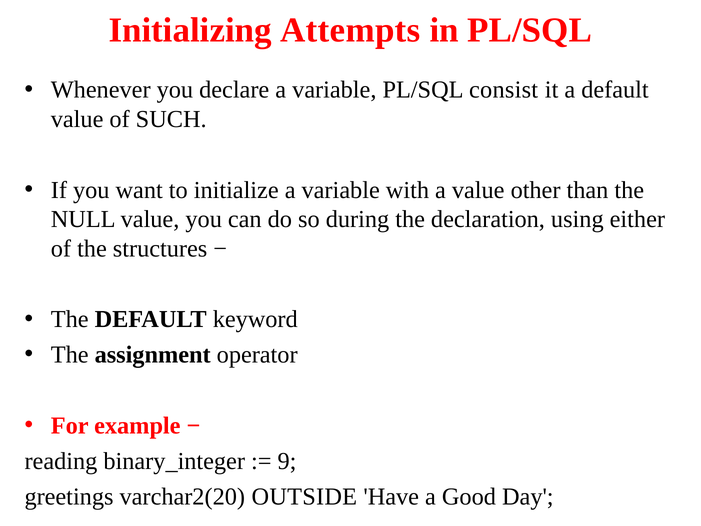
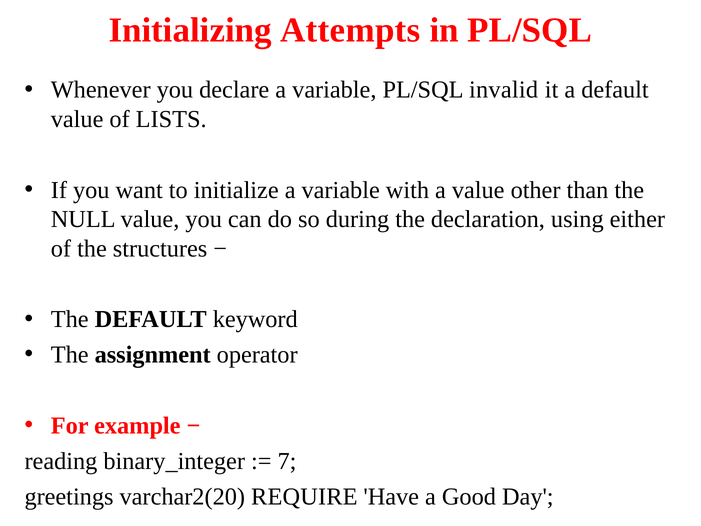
consist: consist -> invalid
SUCH: SUCH -> LISTS
9: 9 -> 7
OUTSIDE: OUTSIDE -> REQUIRE
